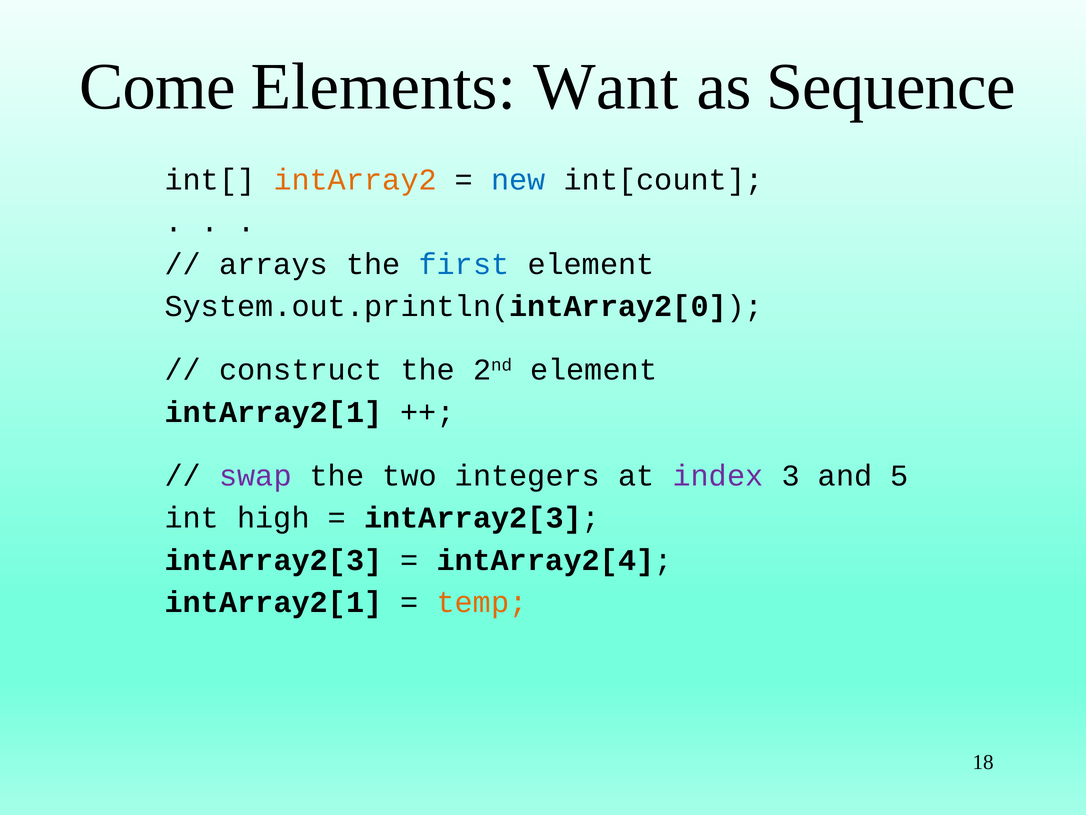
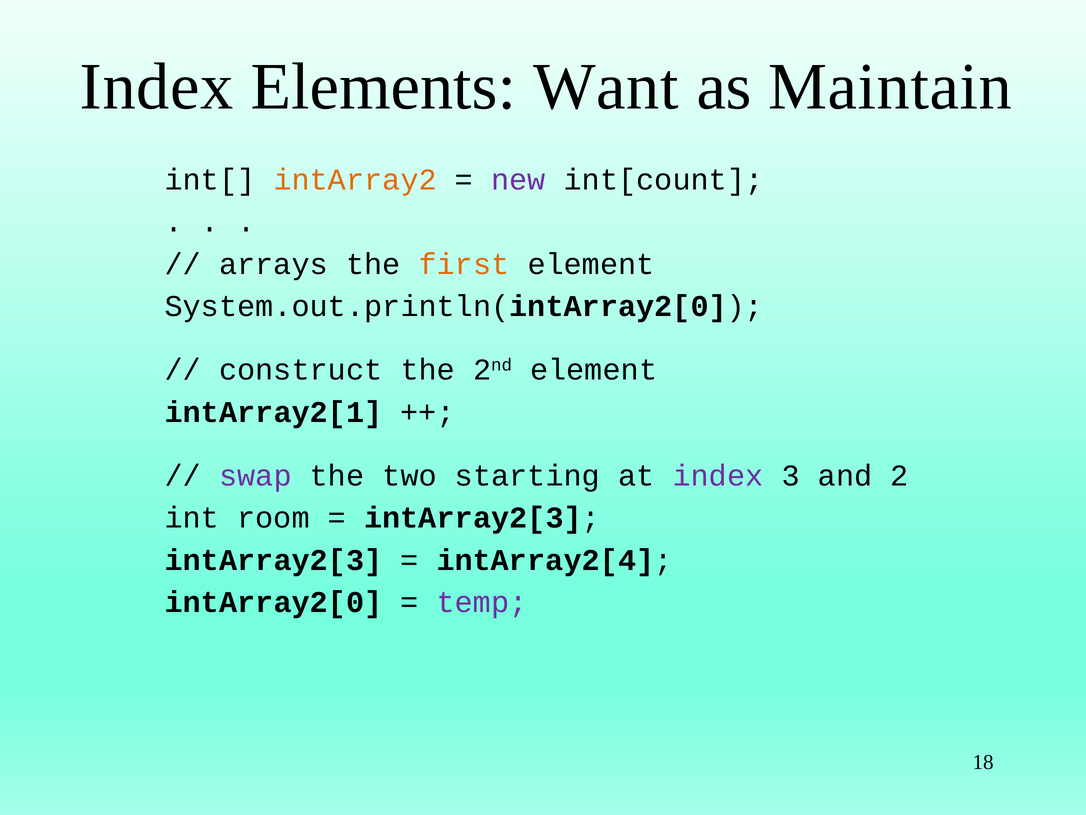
Come at (157, 87): Come -> Index
Sequence: Sequence -> Maintain
new colour: blue -> purple
first colour: blue -> orange
integers: integers -> starting
5: 5 -> 2
high: high -> room
intArray2[1 at (274, 602): intArray2[1 -> intArray2[0
temp colour: orange -> purple
